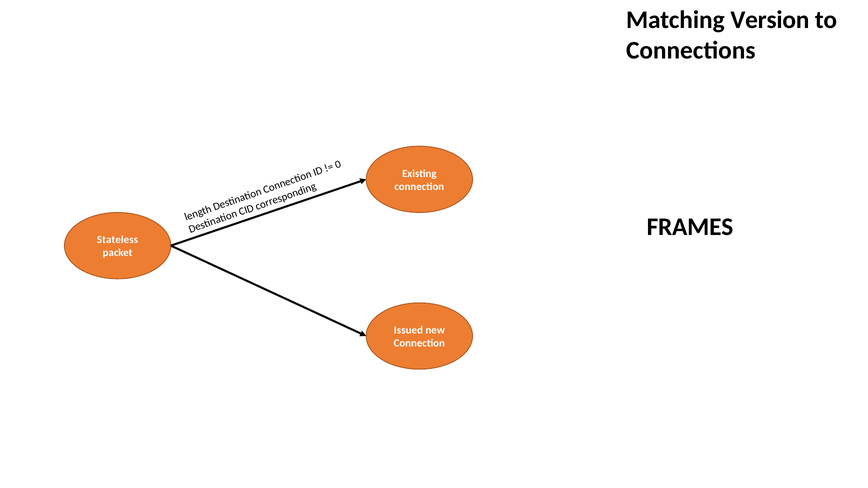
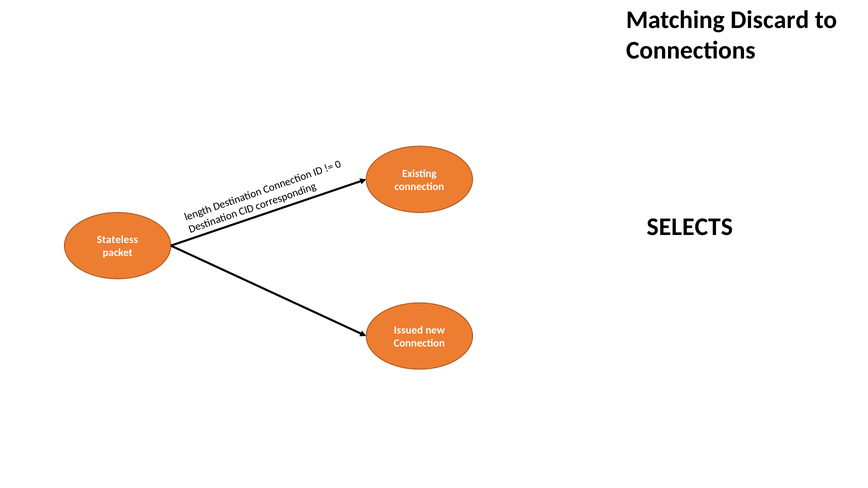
Version: Version -> Discard
FRAMES: FRAMES -> SELECTS
